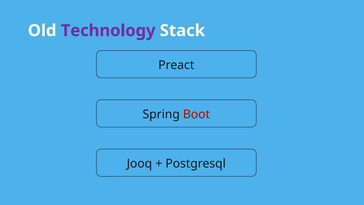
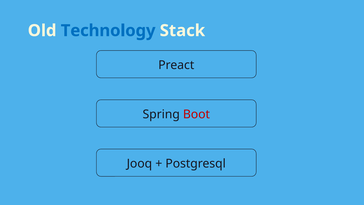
Technology colour: purple -> blue
